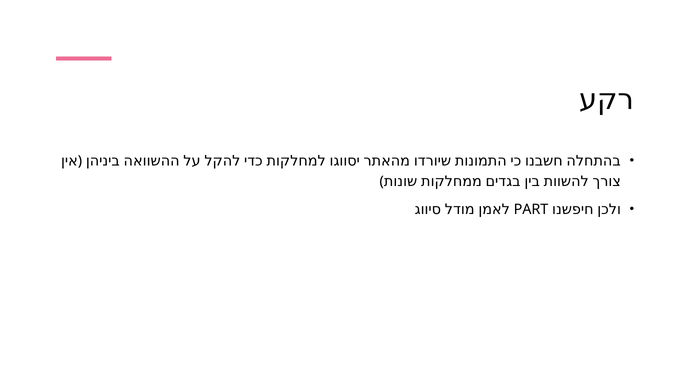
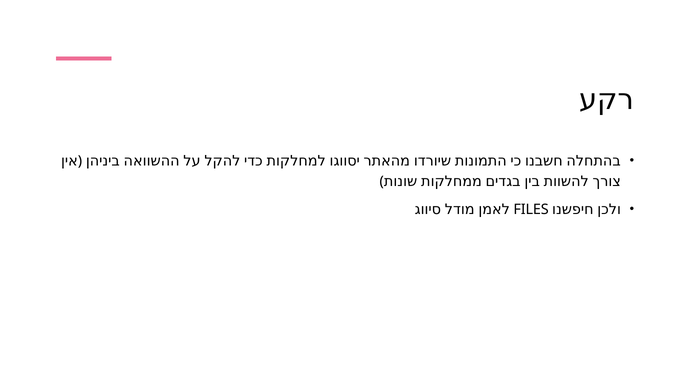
PART: PART -> FILES
